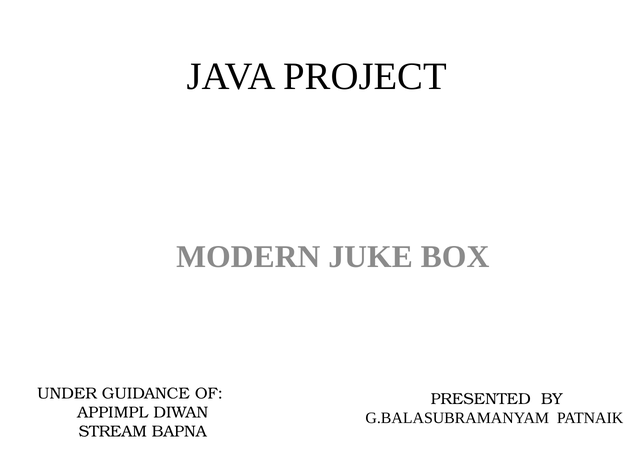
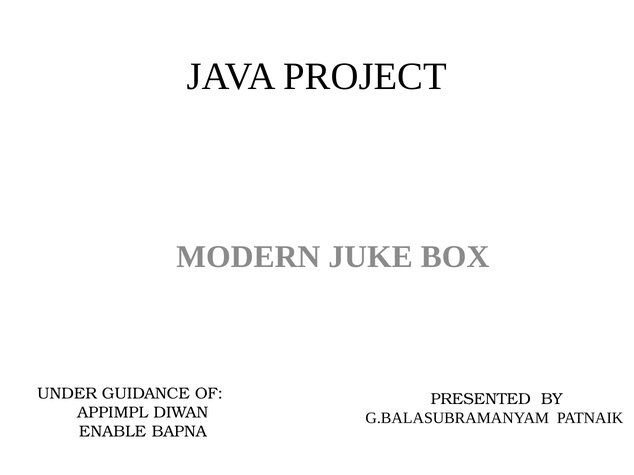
STREAM: STREAM -> ENABLE
